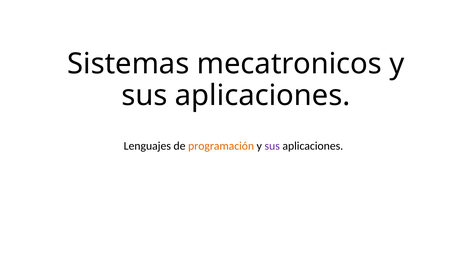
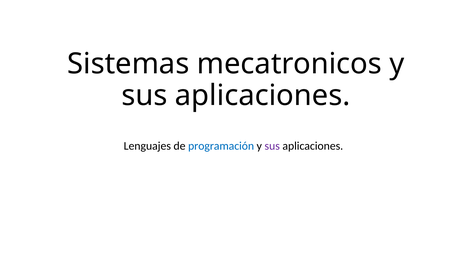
programación colour: orange -> blue
